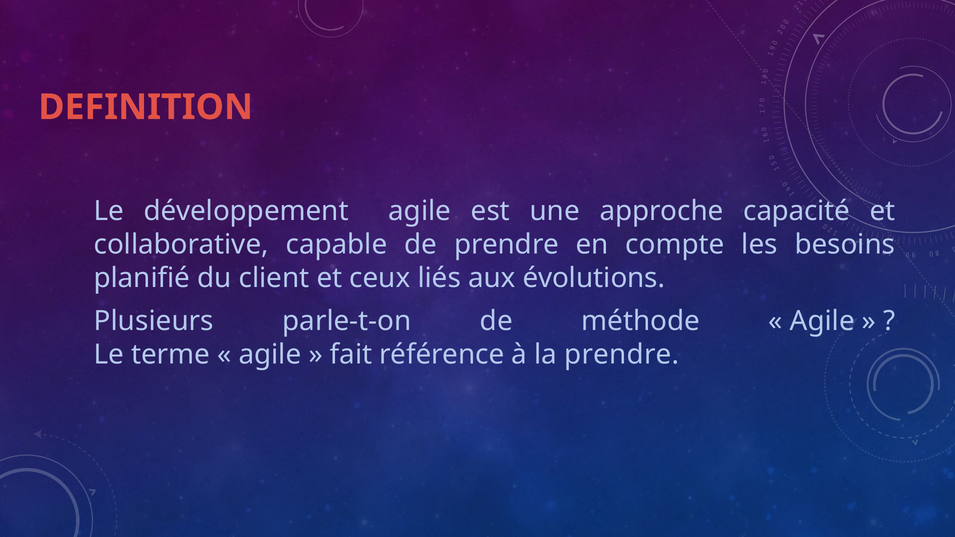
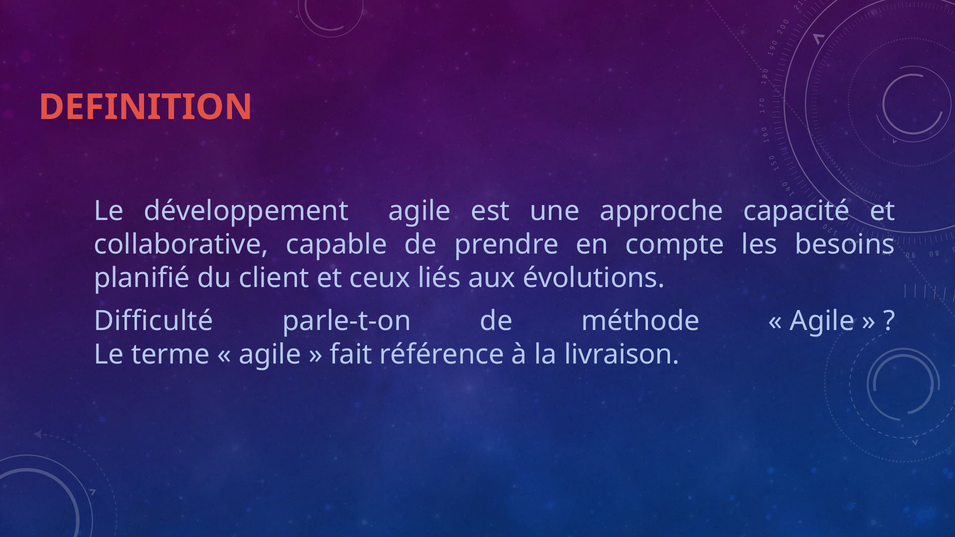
Plusieurs: Plusieurs -> Difficulté
la prendre: prendre -> livraison
